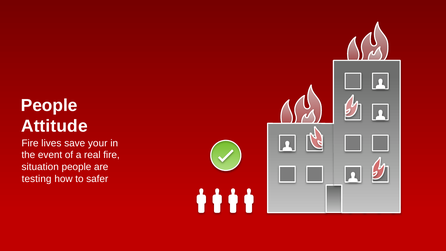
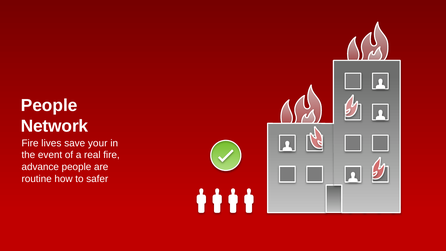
Attitude: Attitude -> Network
situation: situation -> advance
testing: testing -> routine
